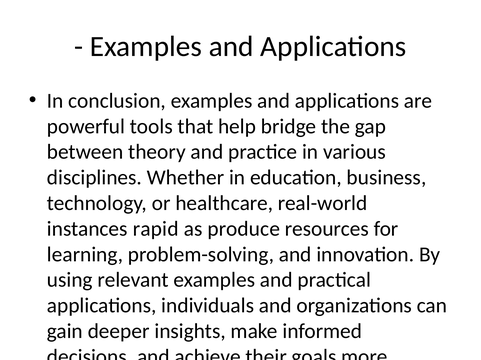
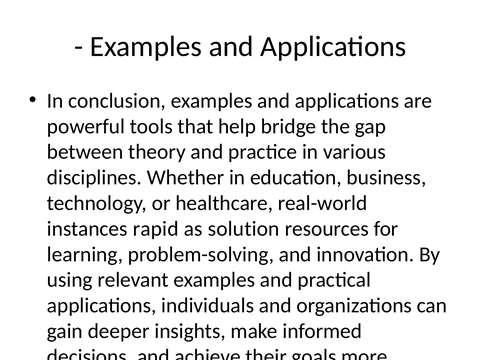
produce: produce -> solution
